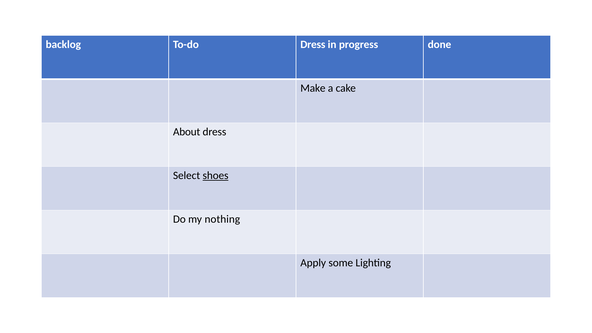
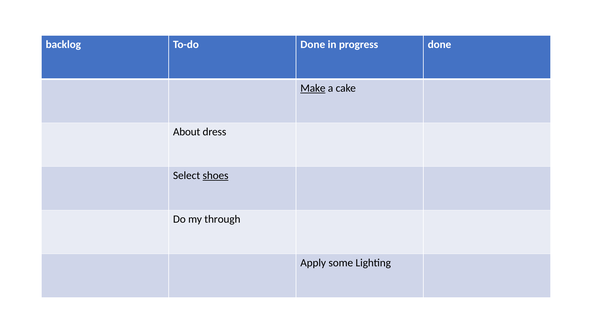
To-do Dress: Dress -> Done
Make underline: none -> present
nothing: nothing -> through
